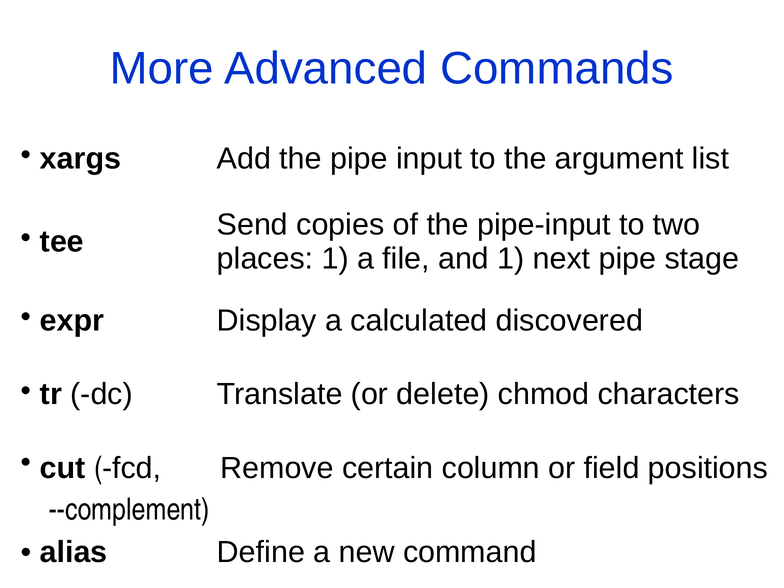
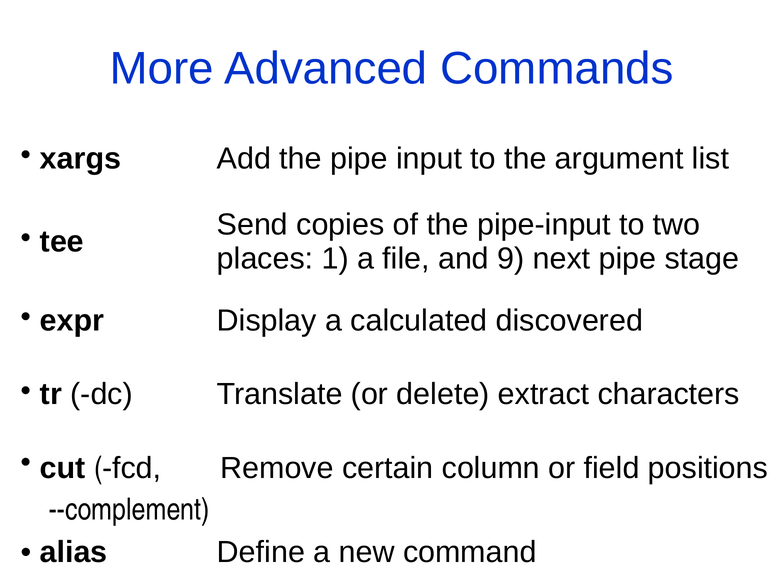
and 1: 1 -> 9
chmod: chmod -> extract
